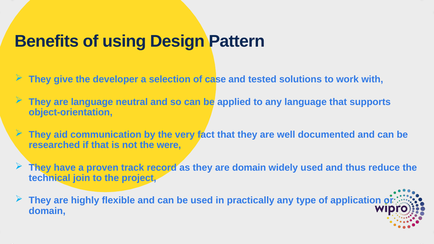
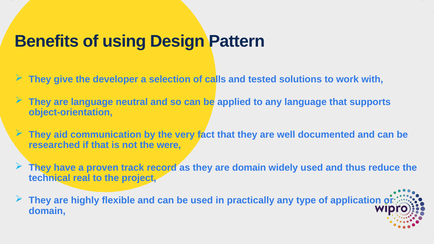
case: case -> calls
join: join -> real
